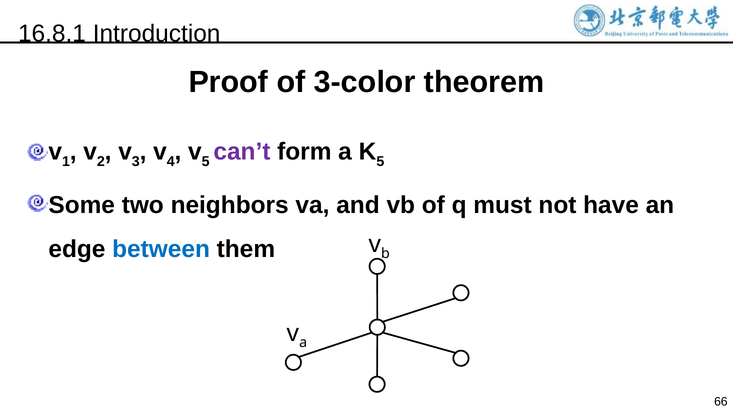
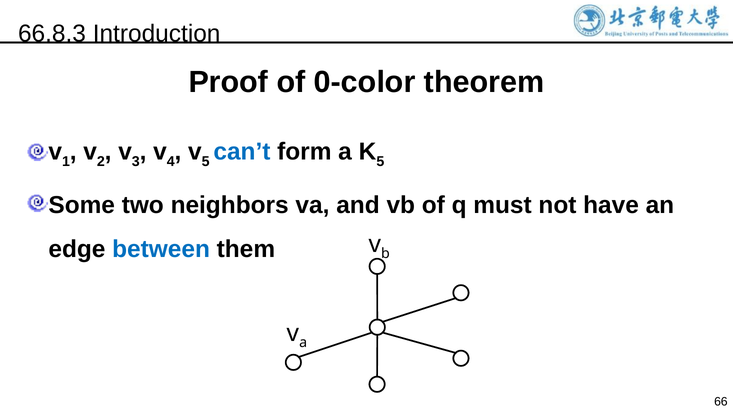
16.8.1: 16.8.1 -> 66.8.3
3-color: 3-color -> 0-color
can’t colour: purple -> blue
